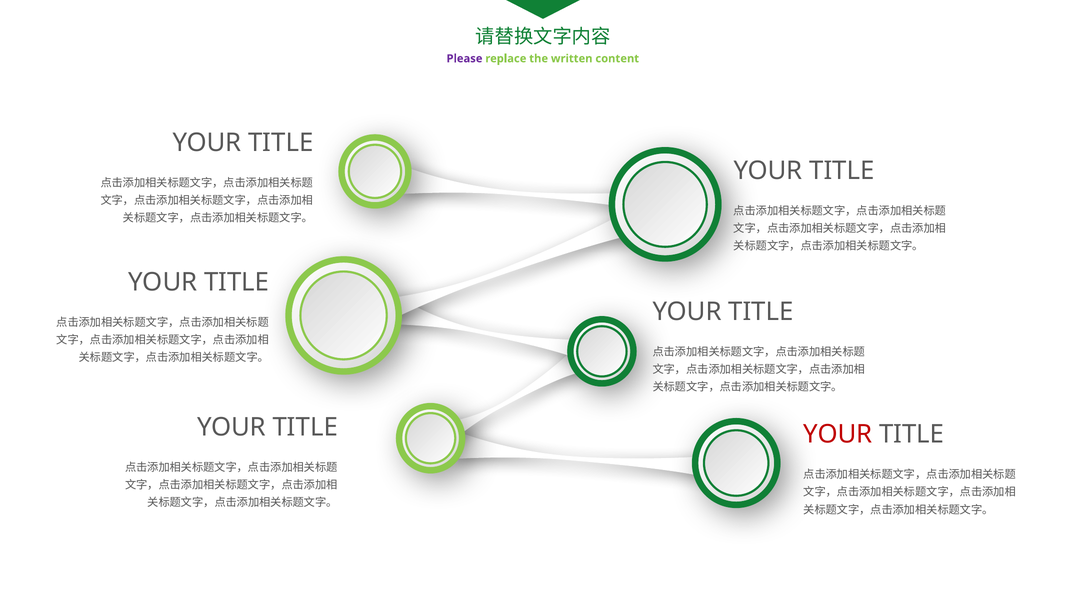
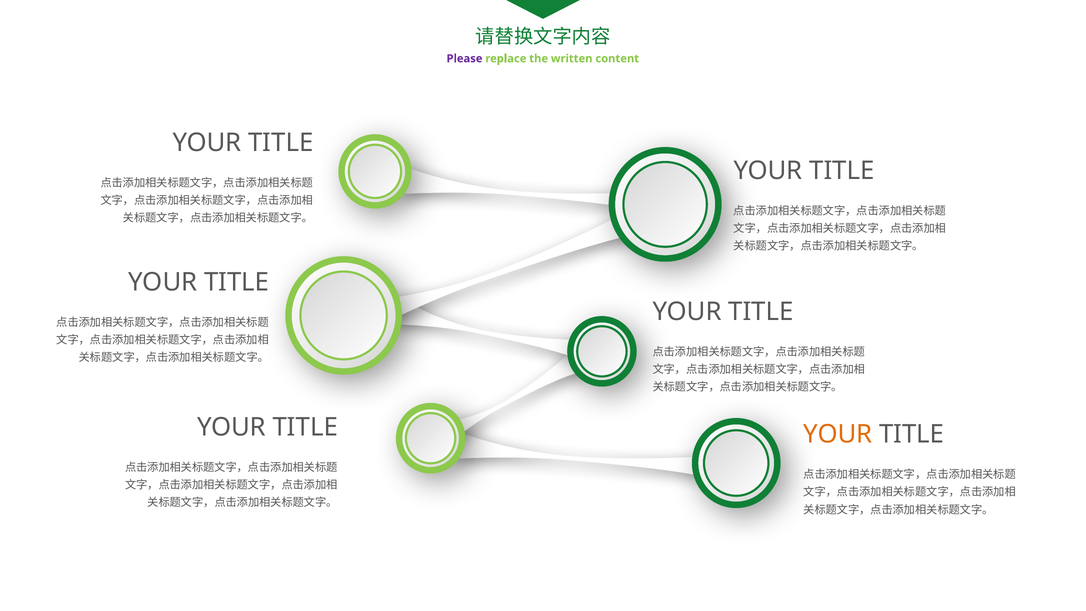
YOUR at (838, 434) colour: red -> orange
